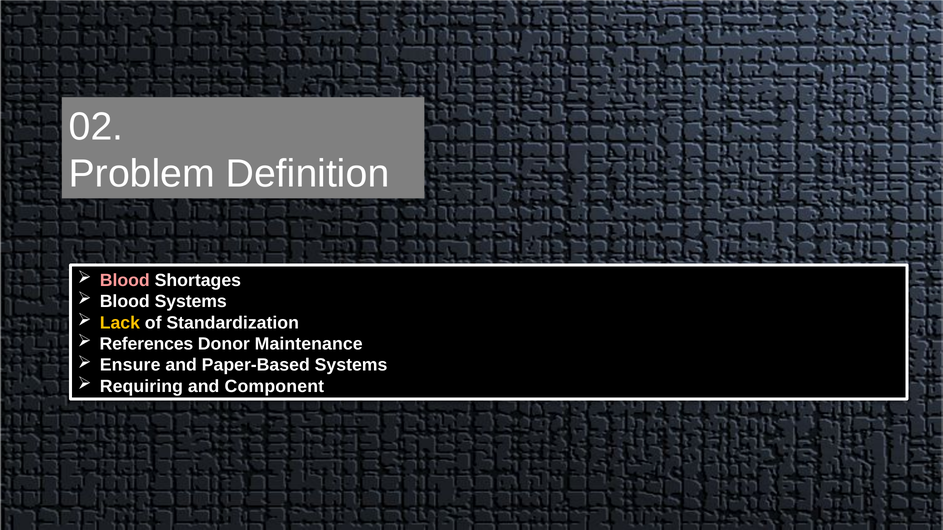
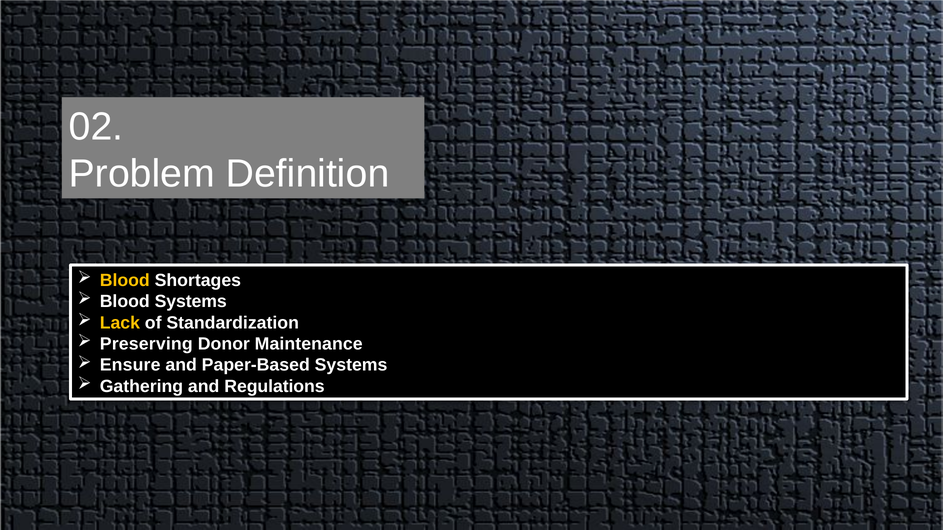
Blood at (125, 281) colour: pink -> yellow
References: References -> Preserving
Requiring: Requiring -> Gathering
Component: Component -> Regulations
